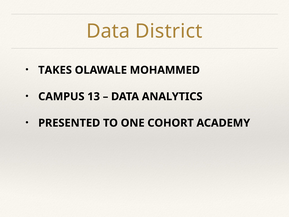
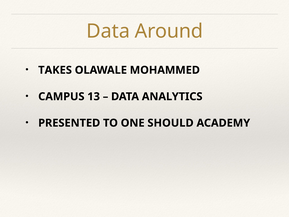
District: District -> Around
COHORT: COHORT -> SHOULD
